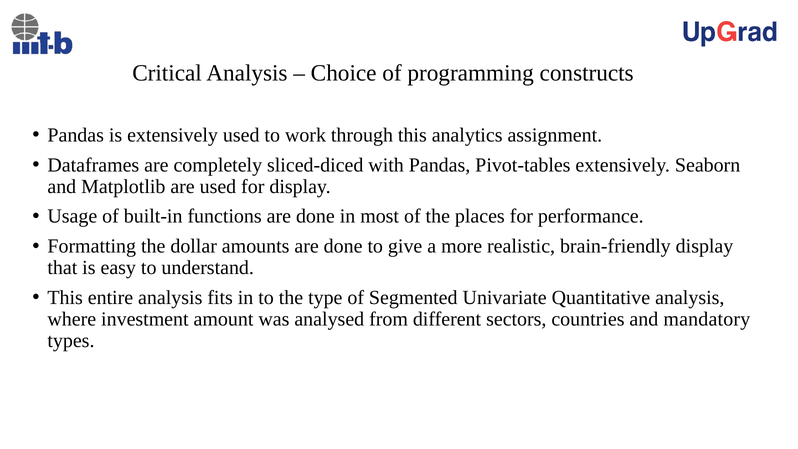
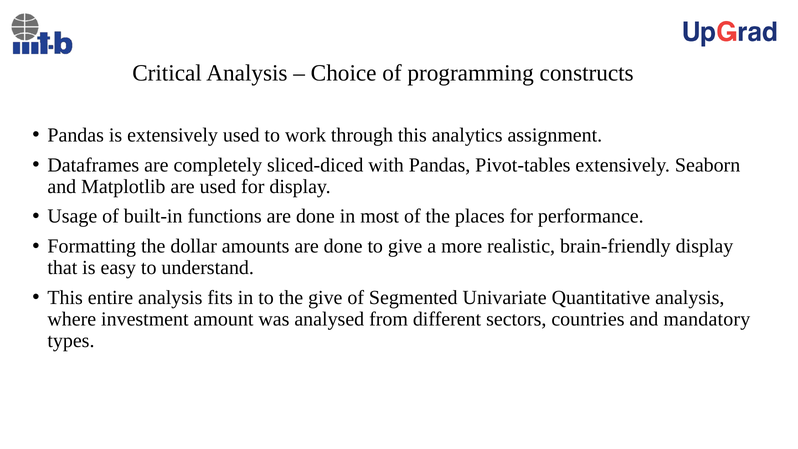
the type: type -> give
